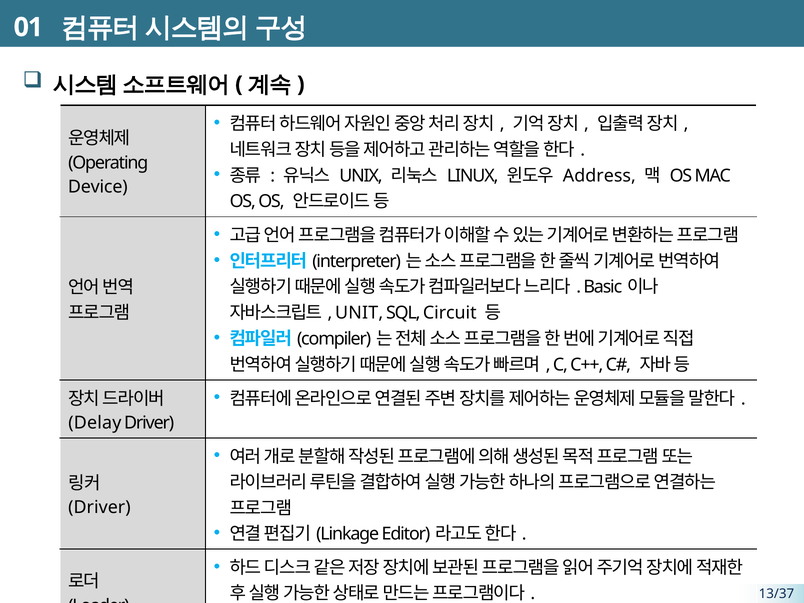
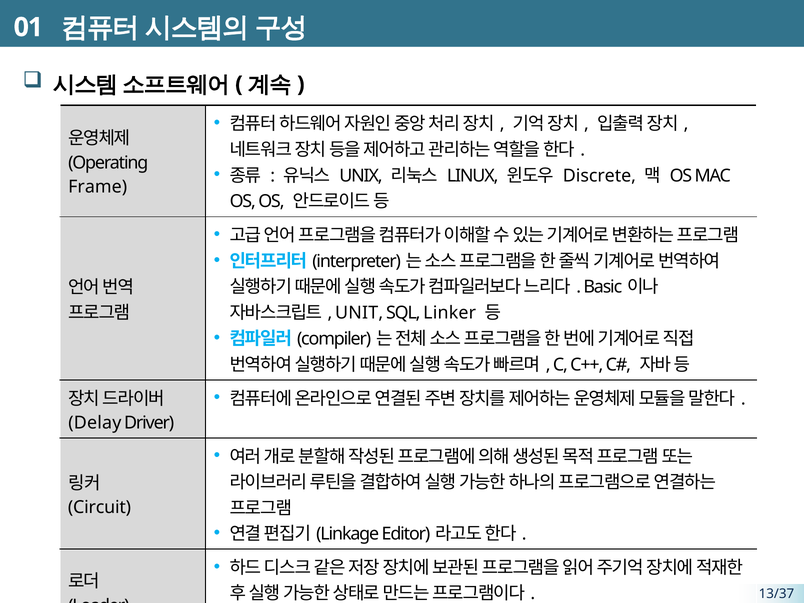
Address: Address -> Discrete
Device: Device -> Frame
Circuit: Circuit -> Linker
Driver at (99, 507): Driver -> Circuit
